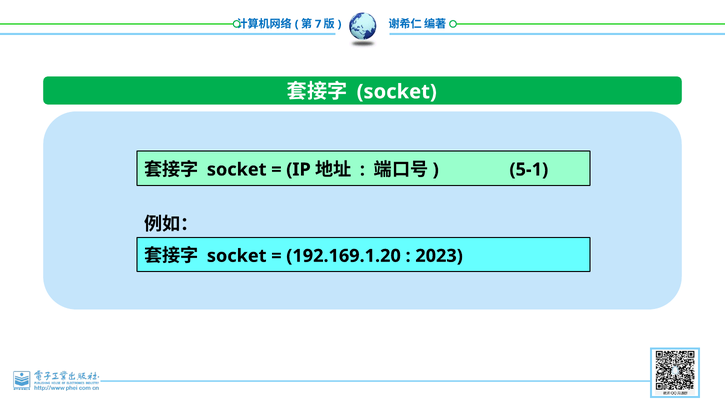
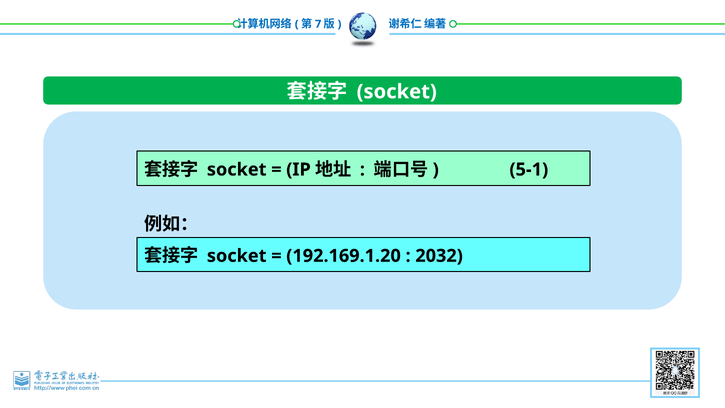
2023: 2023 -> 2032
